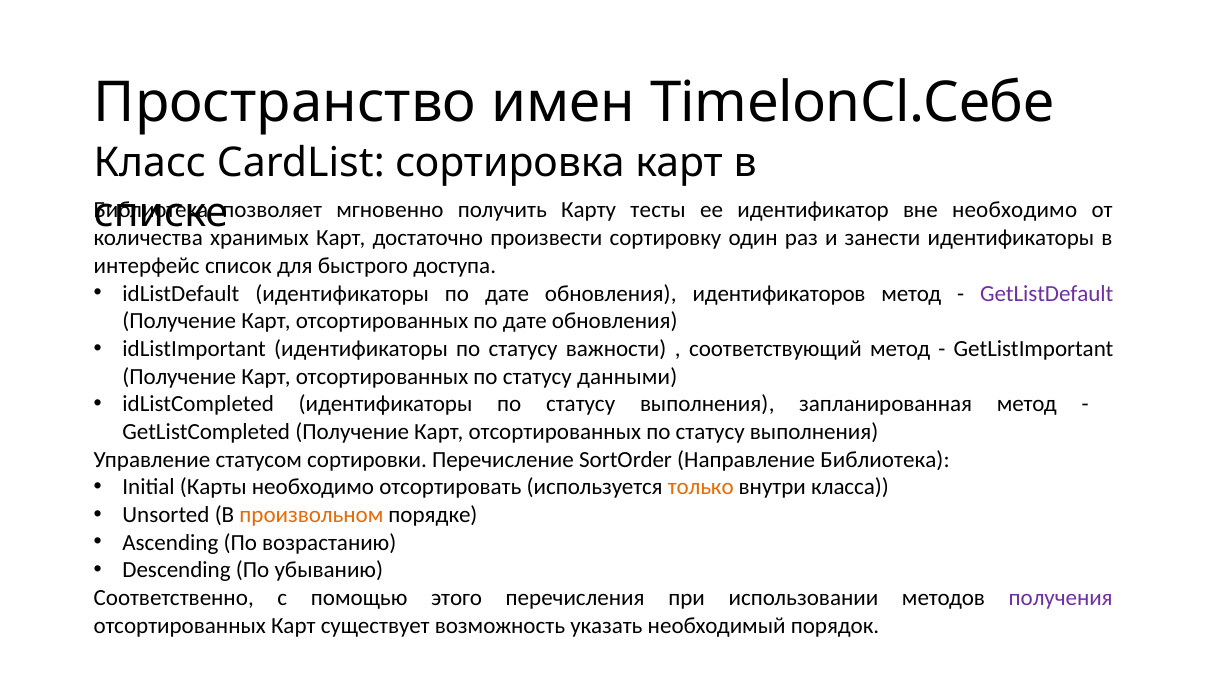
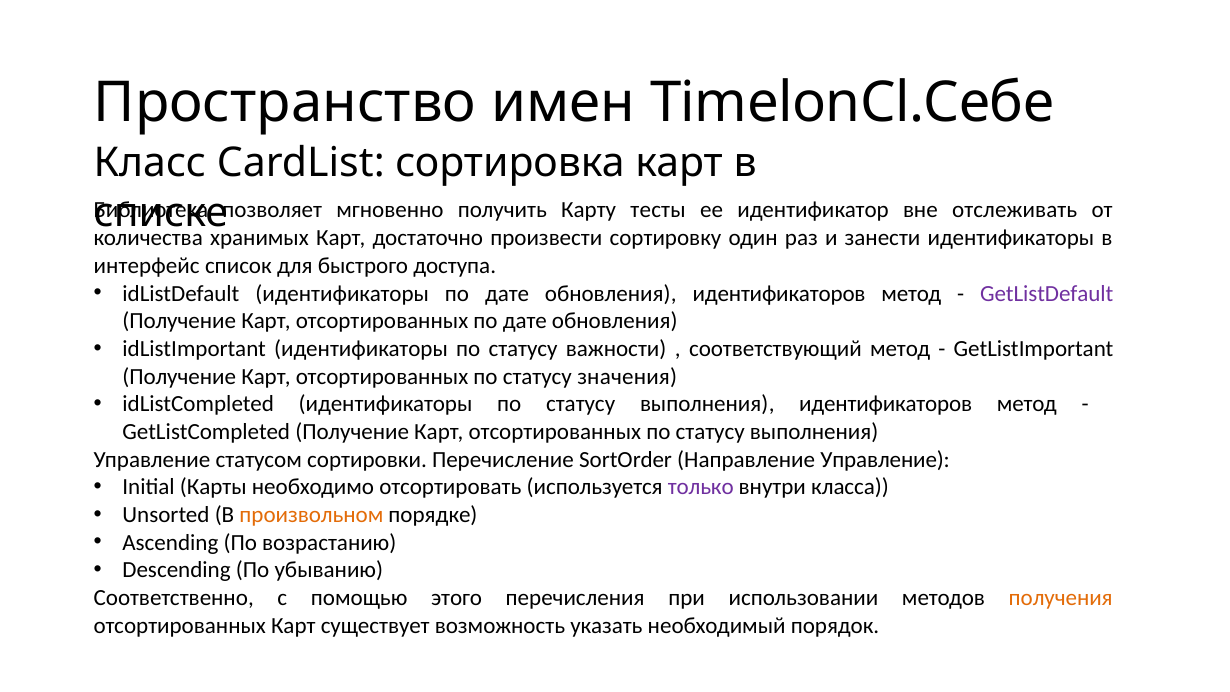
вне необходимо: необходимо -> отслеживать
данными: данными -> значения
выполнения запланированная: запланированная -> идентификаторов
Направление Библиотека: Библиотека -> Управление
только colour: orange -> purple
получения colour: purple -> orange
